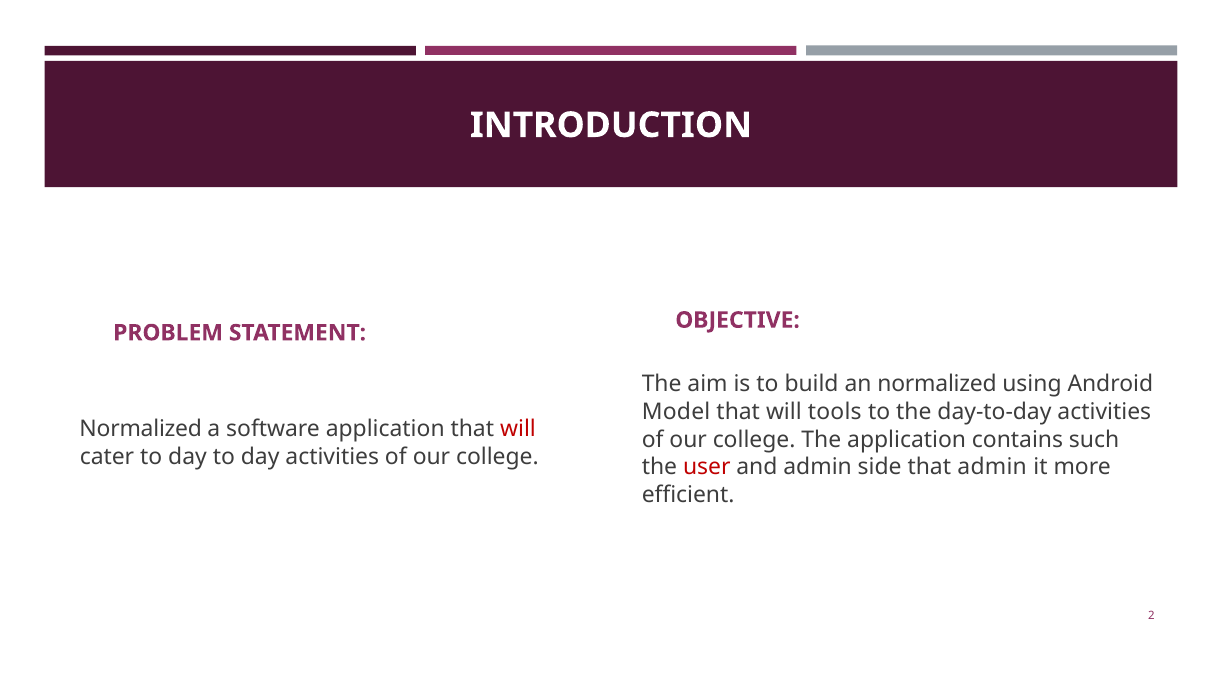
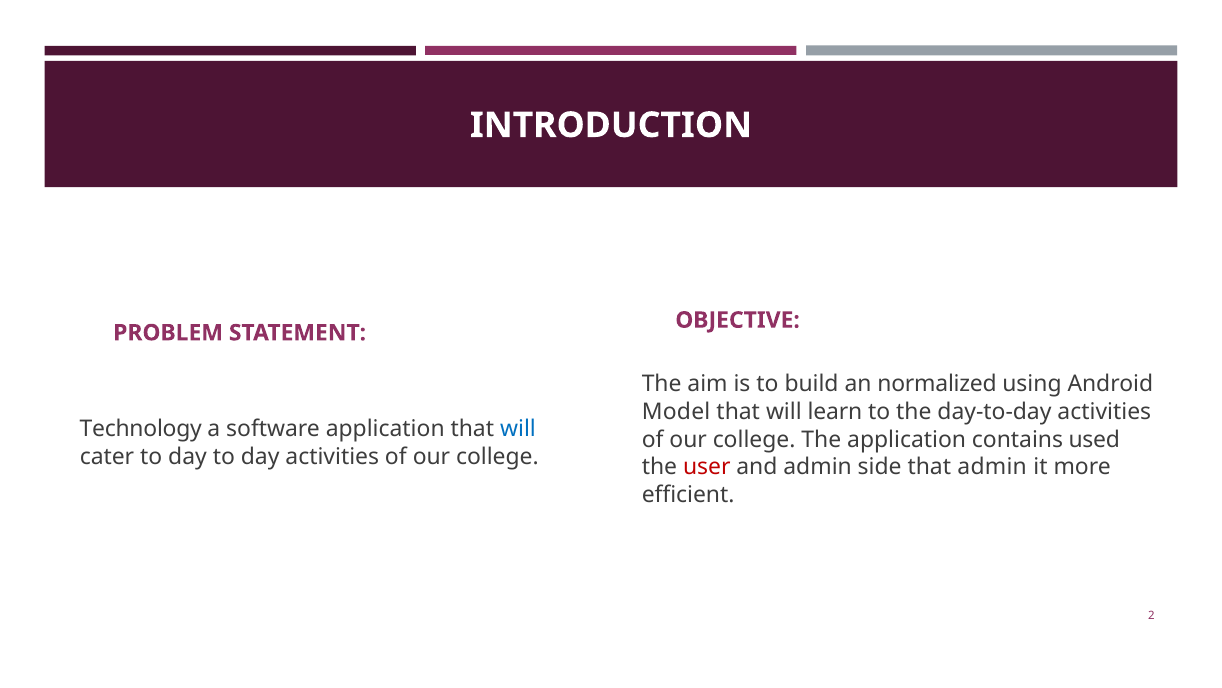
tools: tools -> learn
Normalized at (141, 429): Normalized -> Technology
will at (518, 429) colour: red -> blue
such: such -> used
